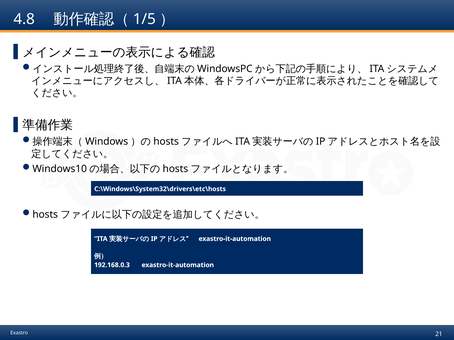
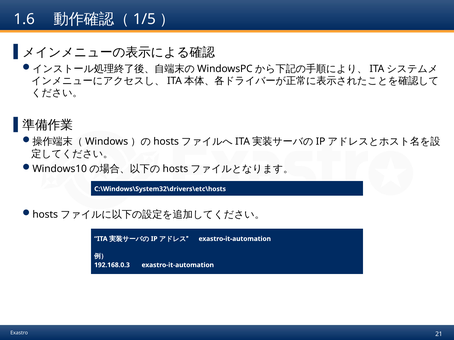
4.8: 4.8 -> 1.6
